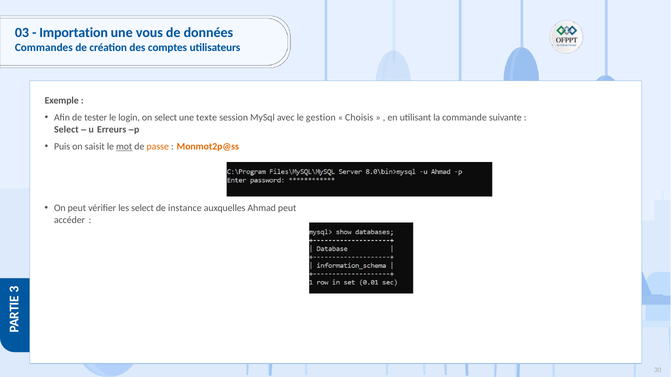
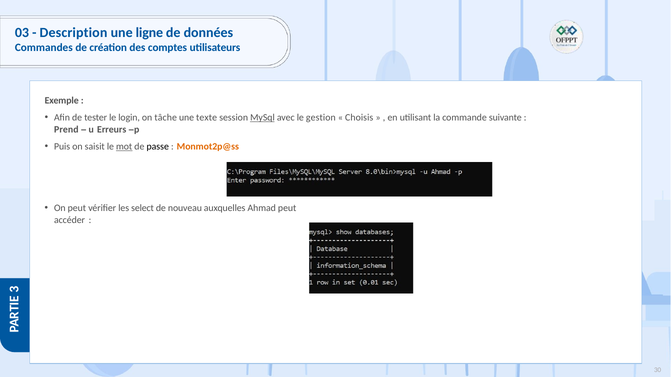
Importation: Importation -> Description
vous: vous -> ligne
on select: select -> tâche
MySql underline: none -> present
Select at (66, 130): Select -> Prend
passe colour: orange -> black
instance: instance -> nouveau
